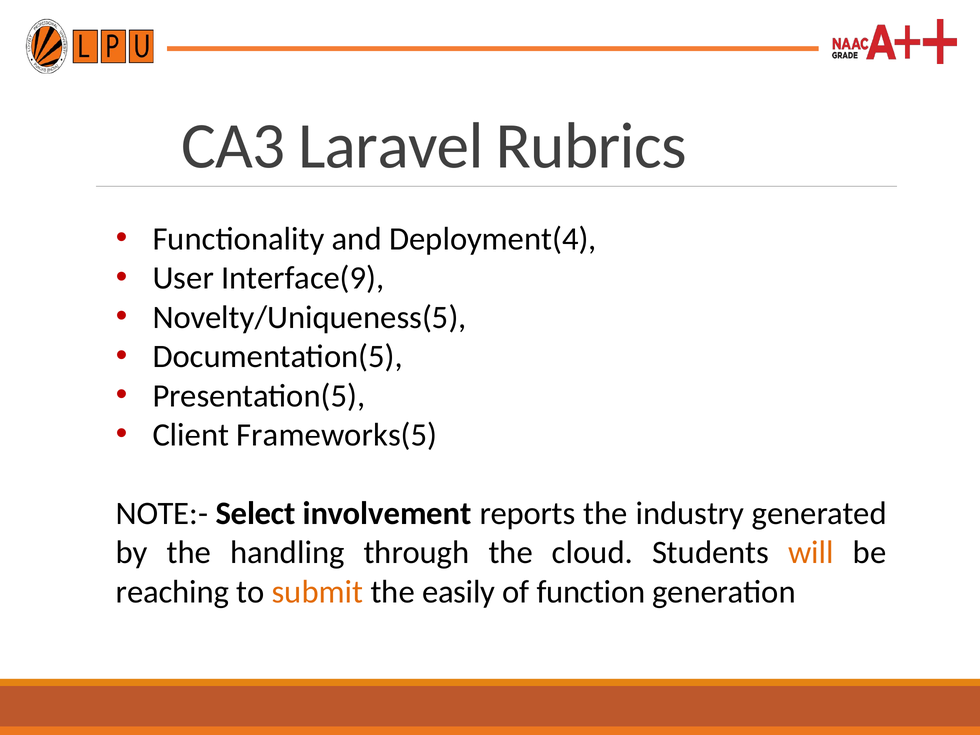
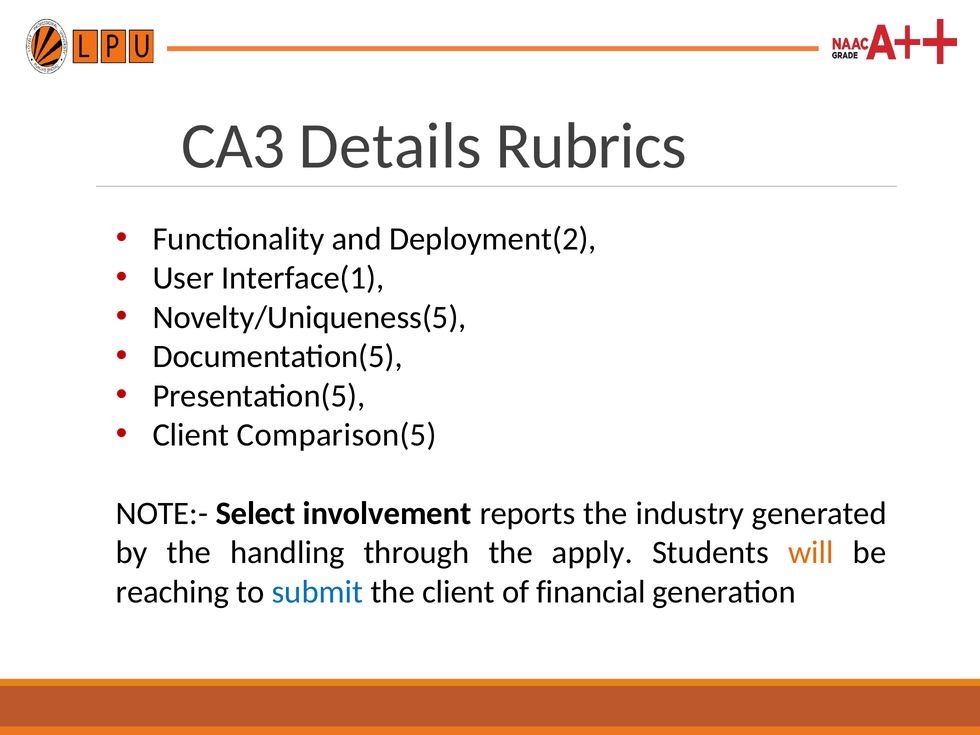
Laravel: Laravel -> Details
Deployment(4: Deployment(4 -> Deployment(2
Interface(9: Interface(9 -> Interface(1
Frameworks(5: Frameworks(5 -> Comparison(5
cloud: cloud -> apply
submit colour: orange -> blue
the easily: easily -> client
function: function -> financial
